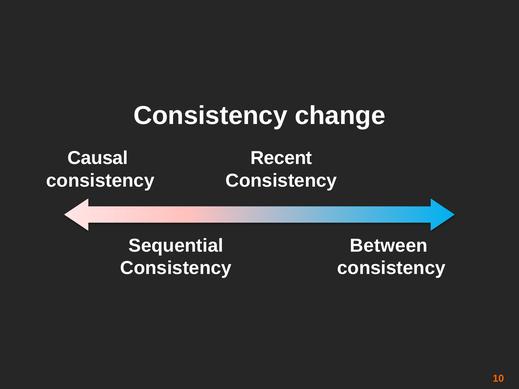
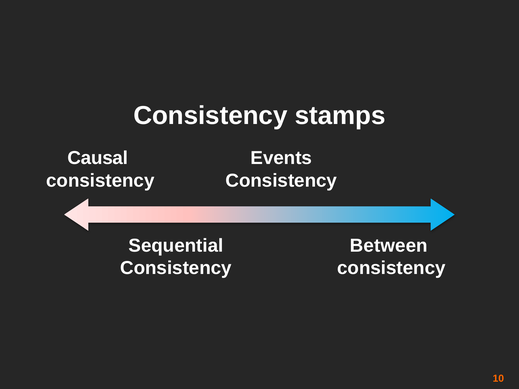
change: change -> stamps
Recent: Recent -> Events
